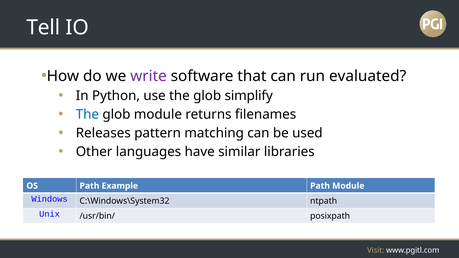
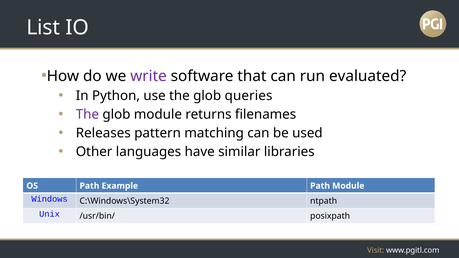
Tell: Tell -> List
simplify: simplify -> queries
The at (87, 114) colour: blue -> purple
